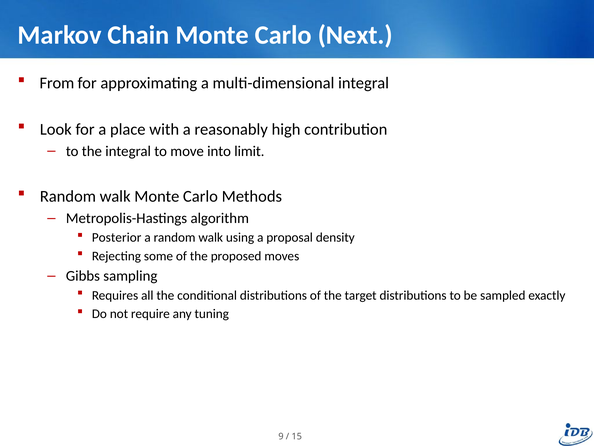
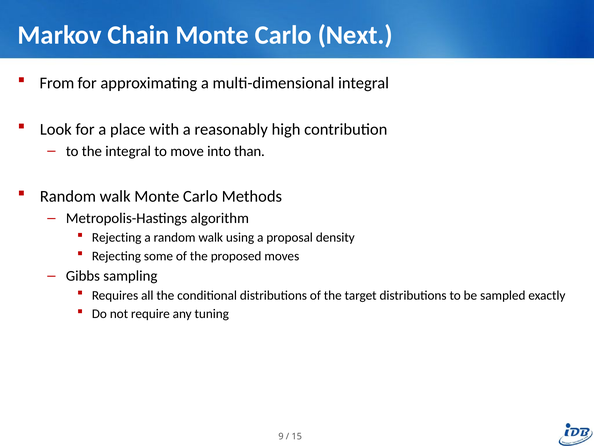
limit: limit -> than
Posterior at (117, 237): Posterior -> Rejecting
